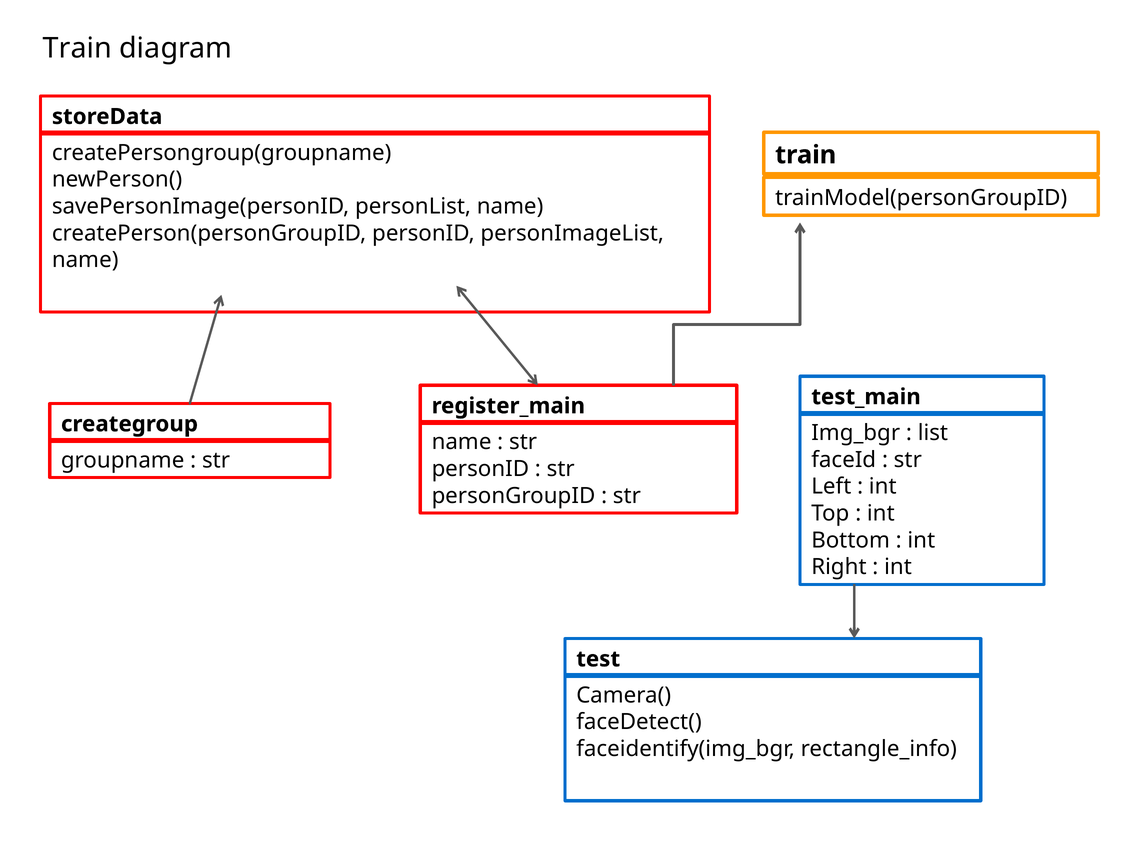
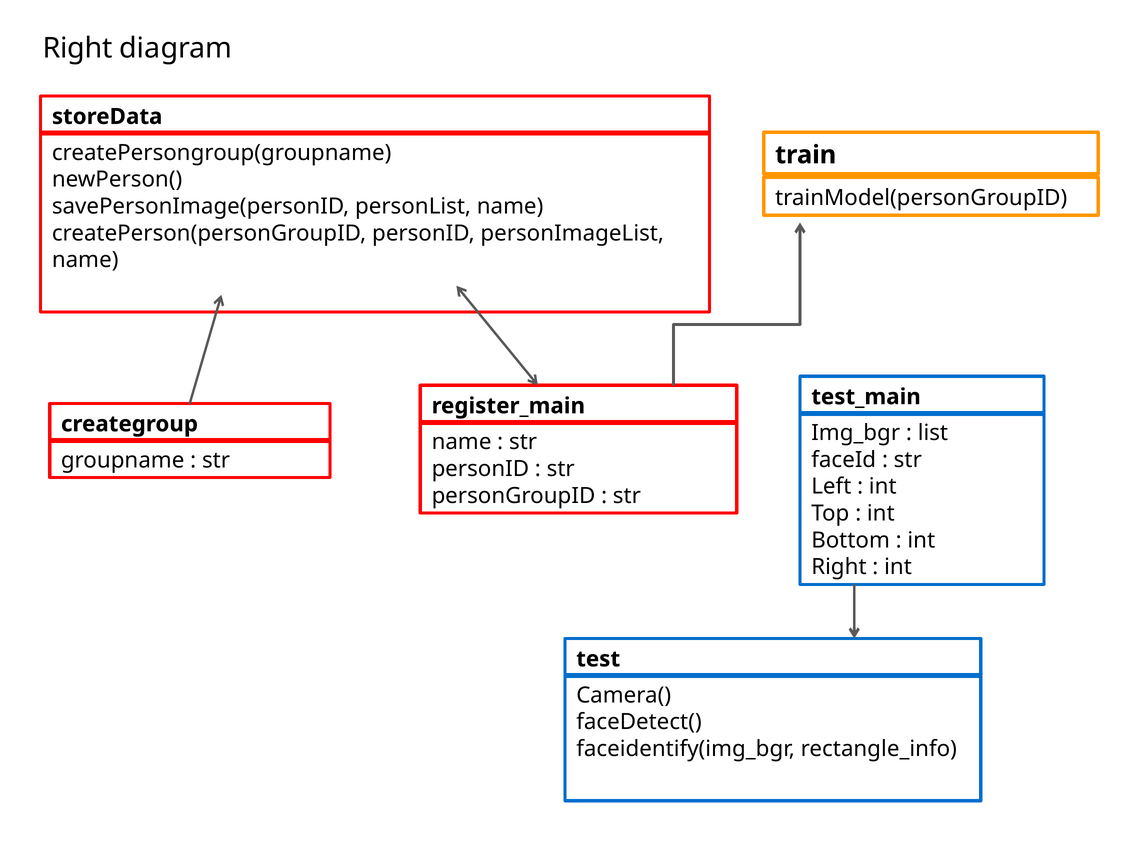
Train at (77, 49): Train -> Right
